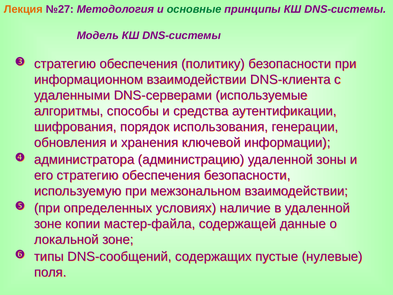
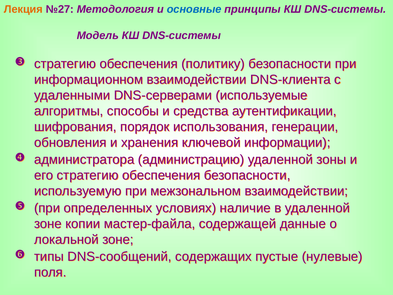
основные colour: green -> blue
